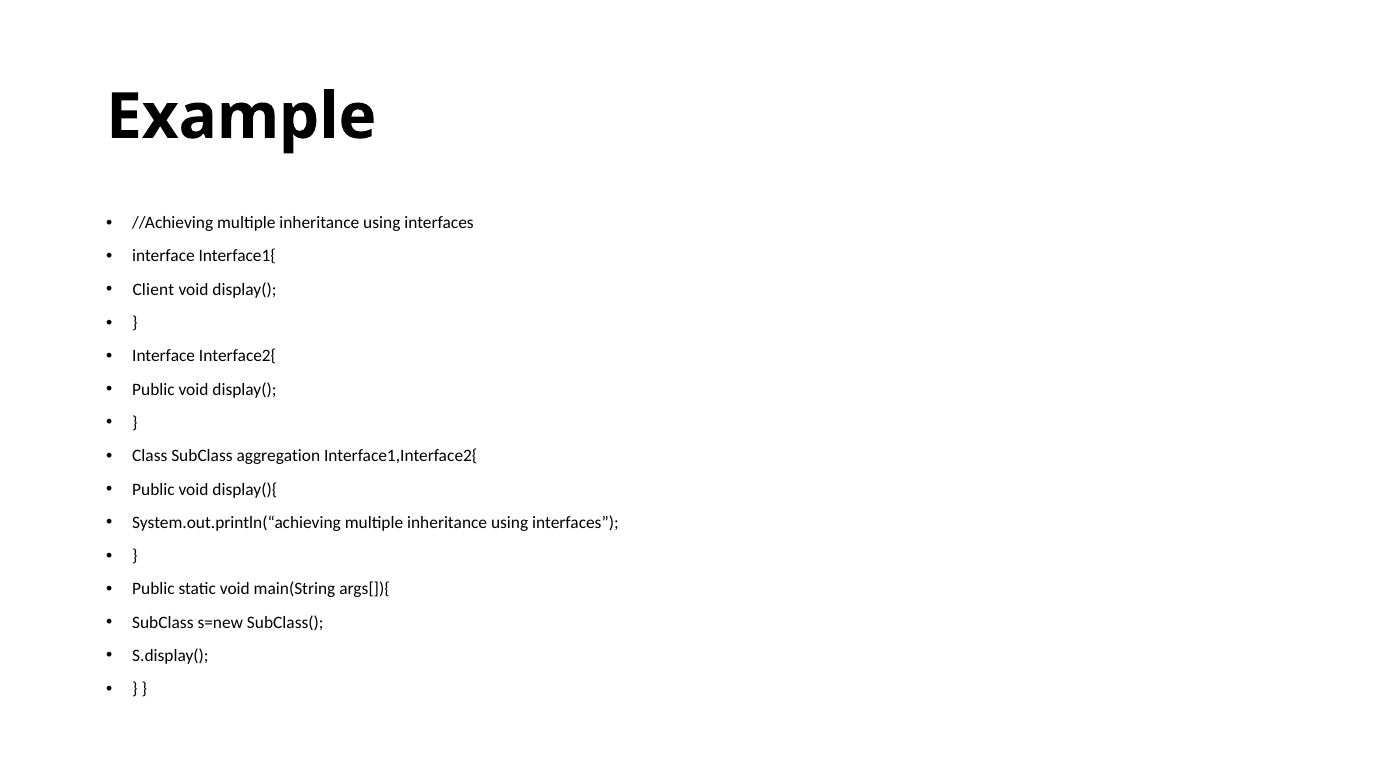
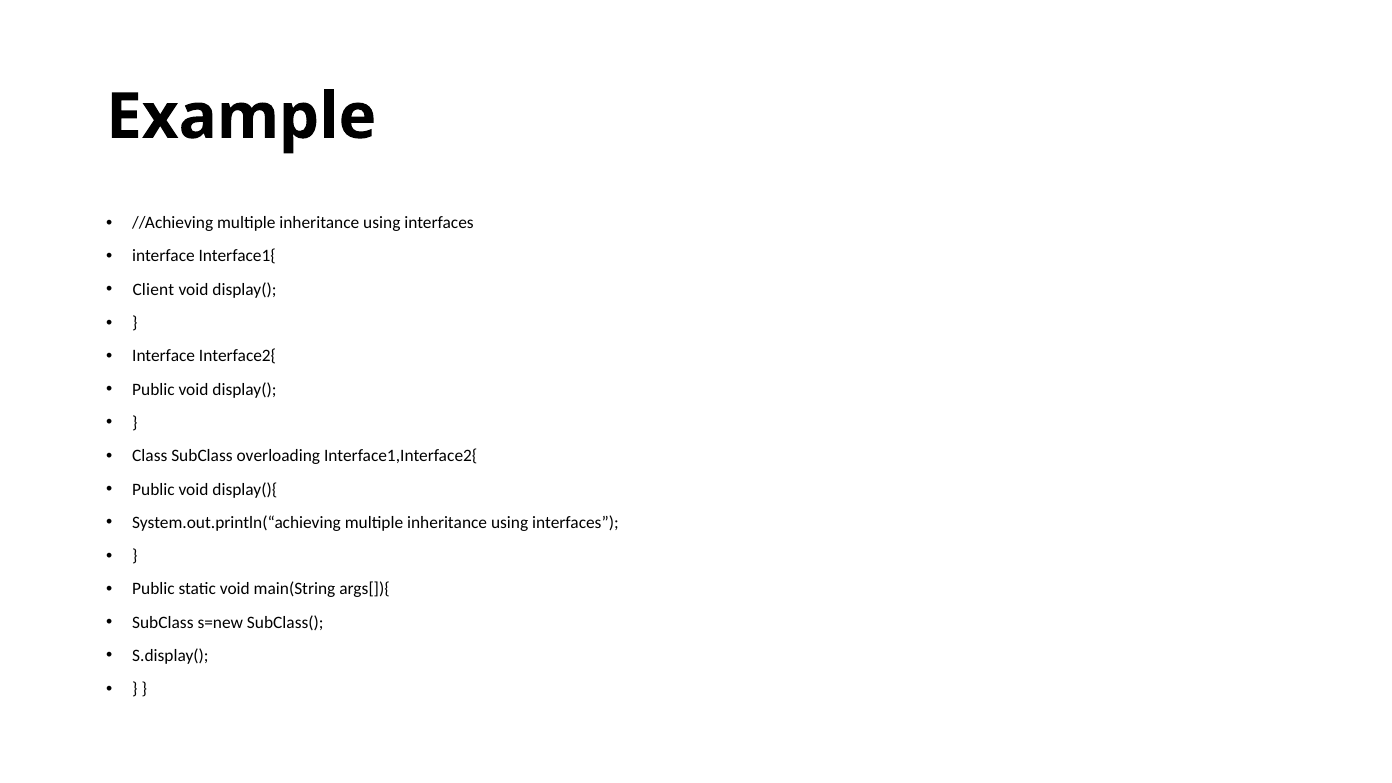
aggregation: aggregation -> overloading
